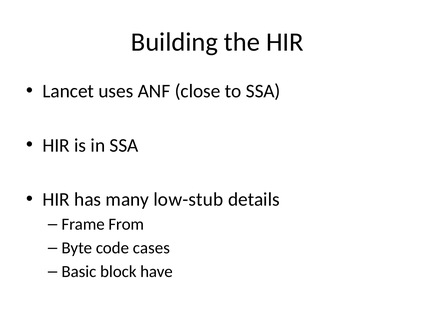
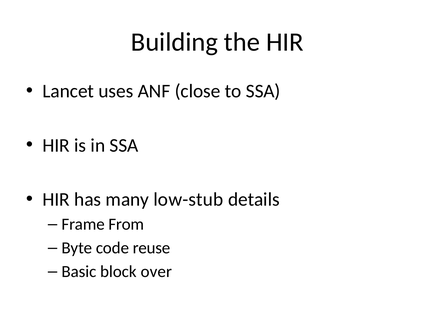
cases: cases -> reuse
have: have -> over
